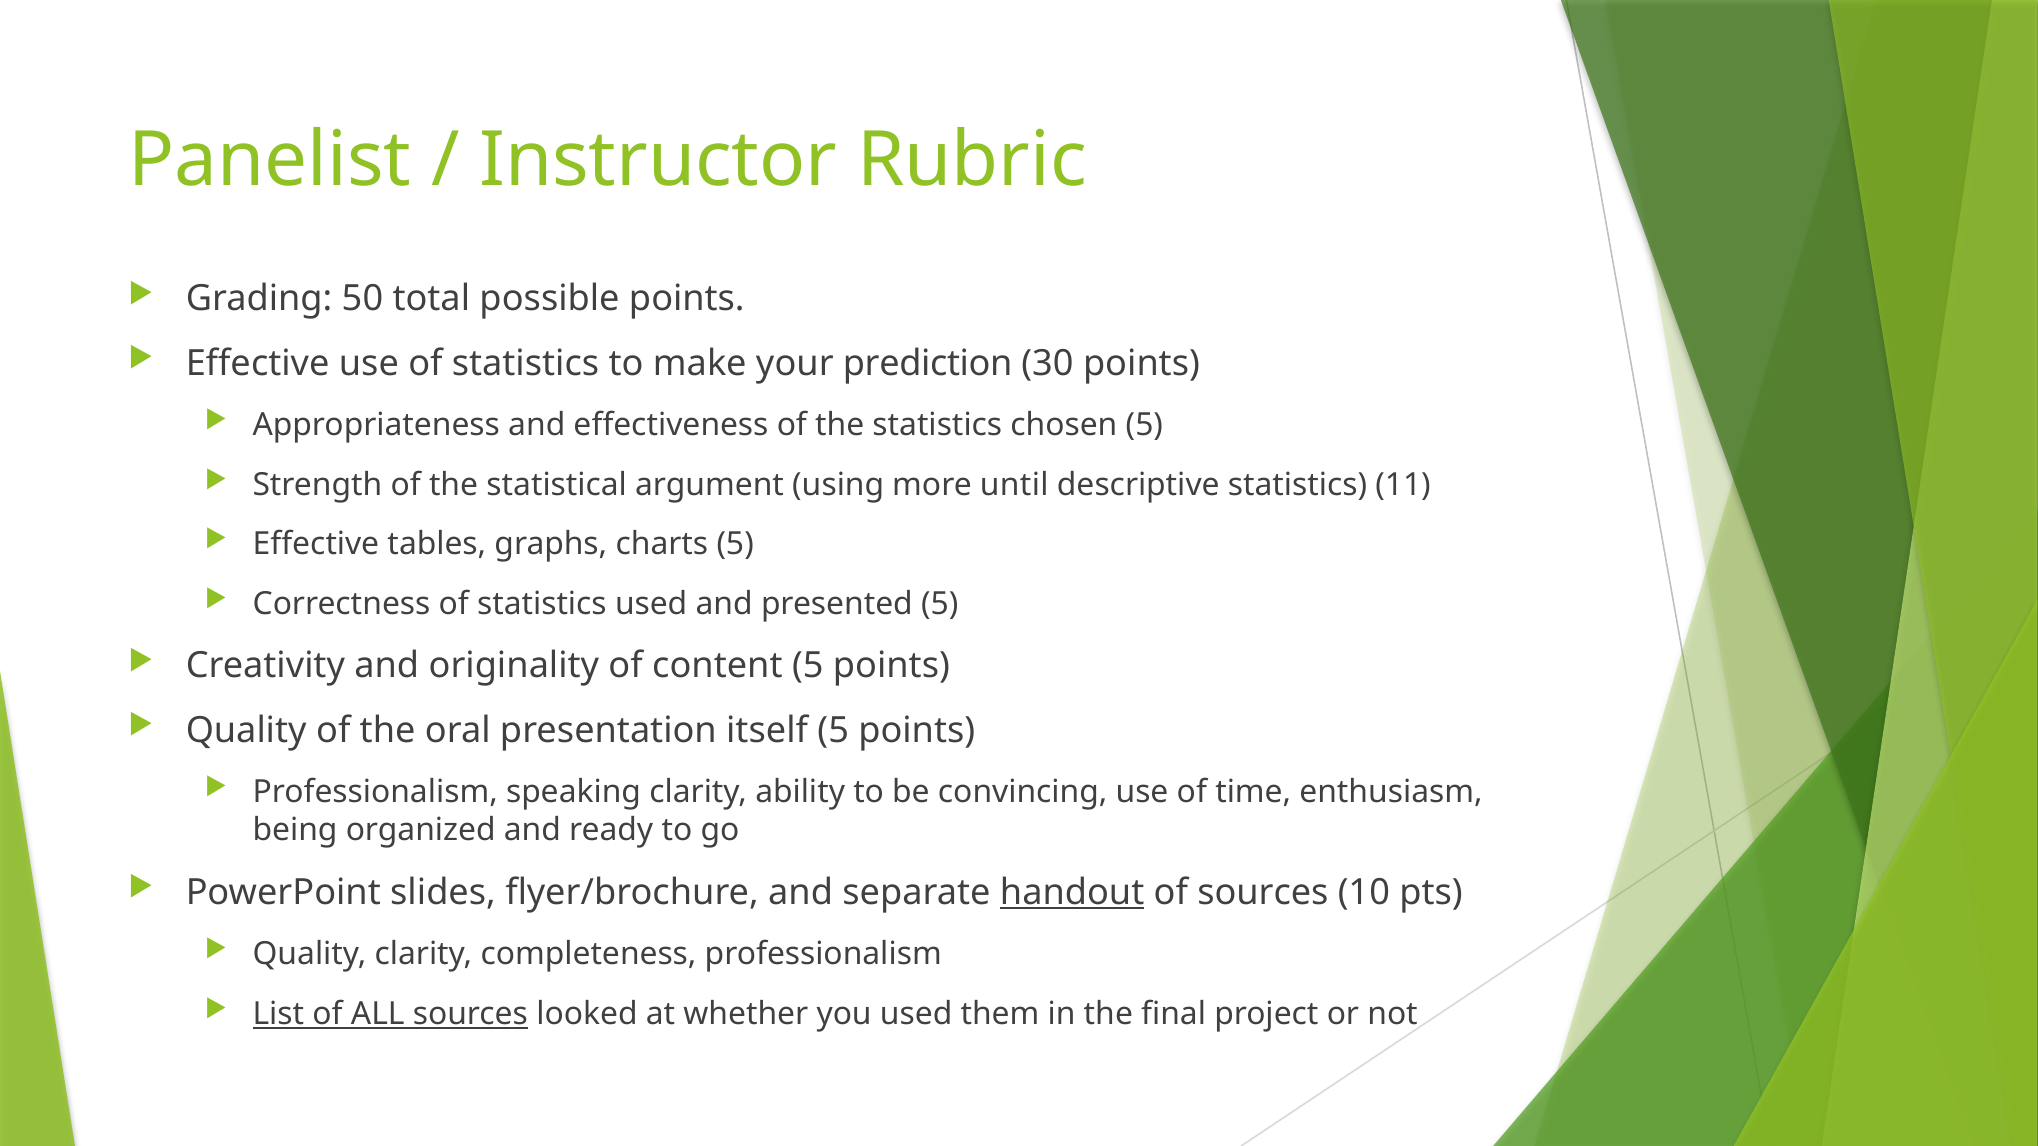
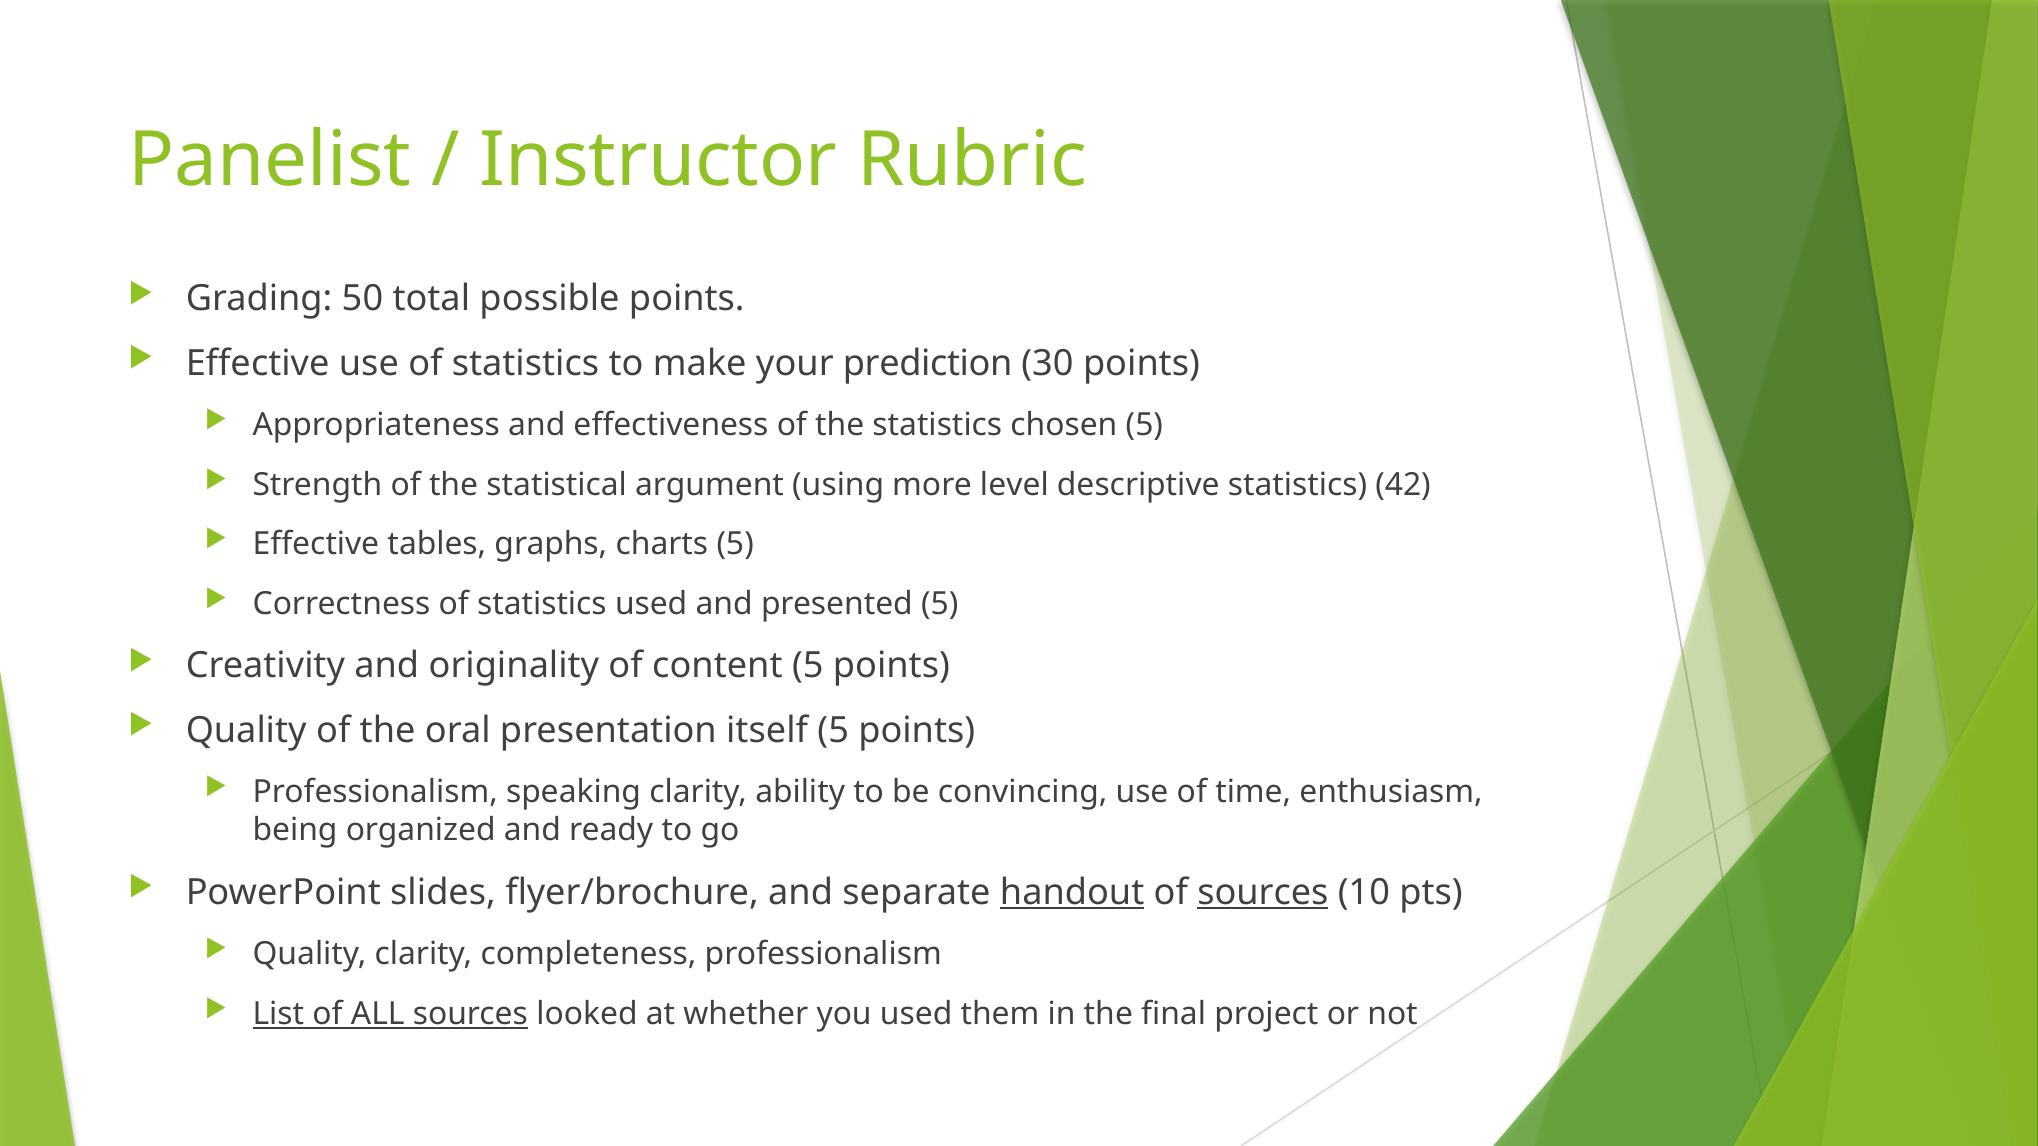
until: until -> level
11: 11 -> 42
sources at (1263, 893) underline: none -> present
